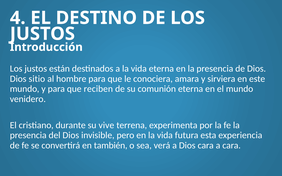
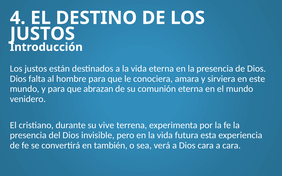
sitio: sitio -> falta
reciben: reciben -> abrazan
